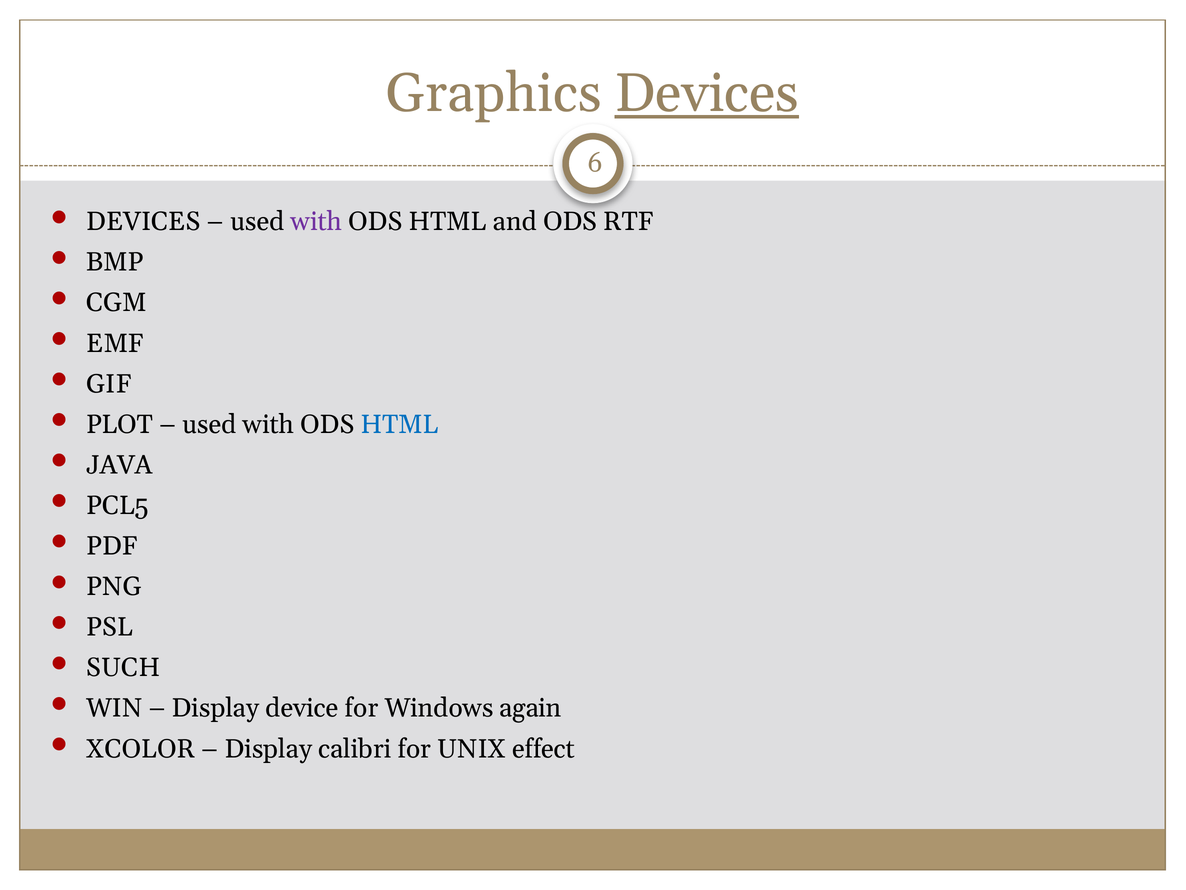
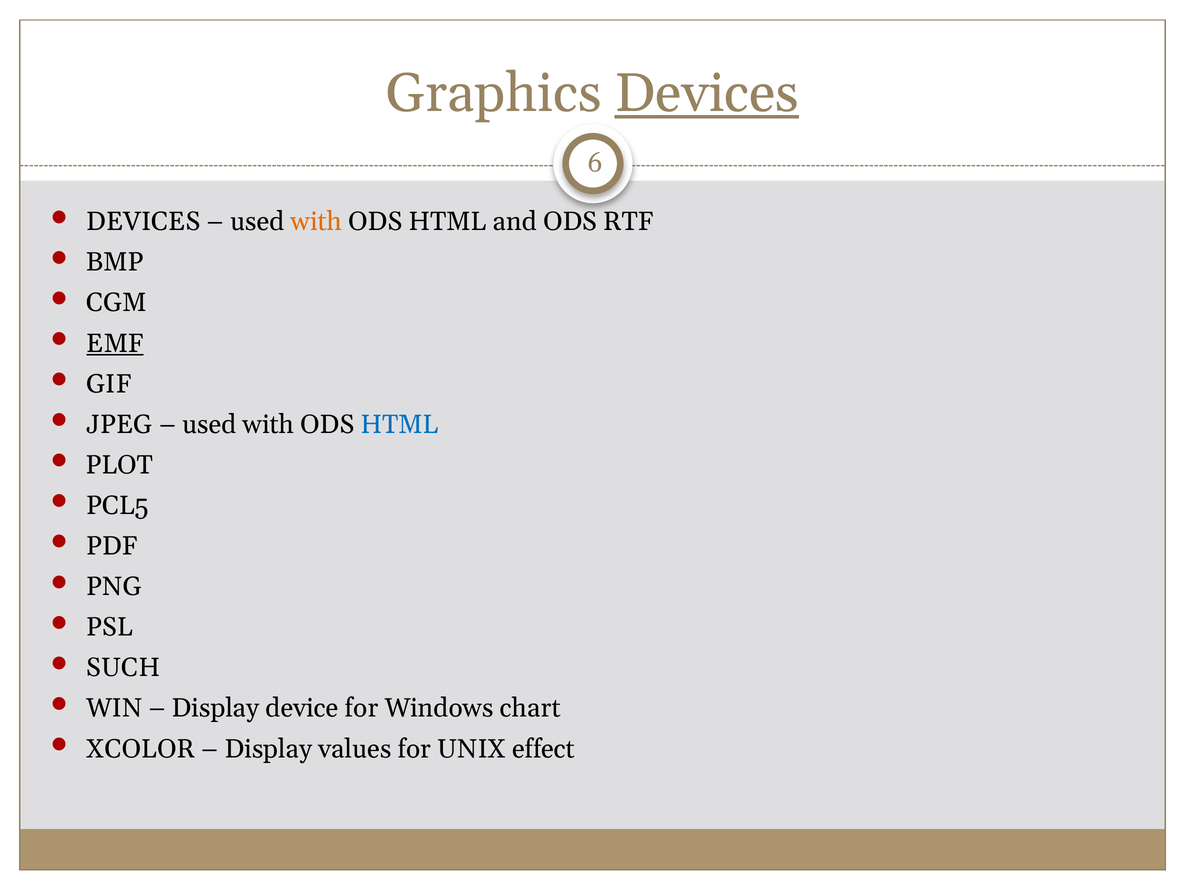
with at (316, 222) colour: purple -> orange
EMF underline: none -> present
PLOT: PLOT -> JPEG
JAVA: JAVA -> PLOT
again: again -> chart
calibri: calibri -> values
